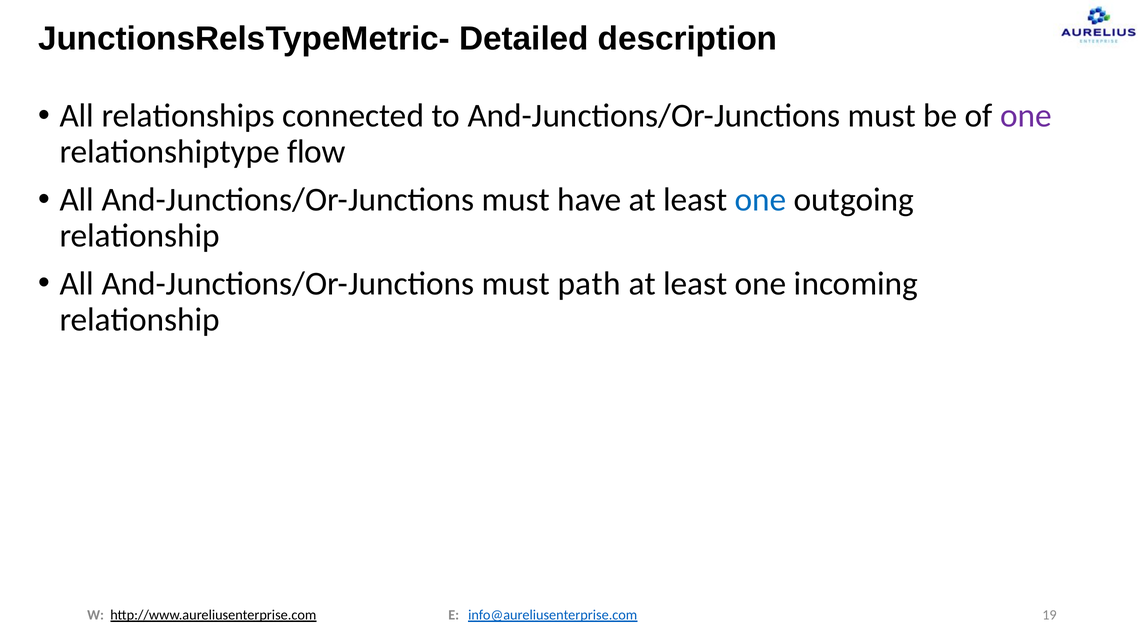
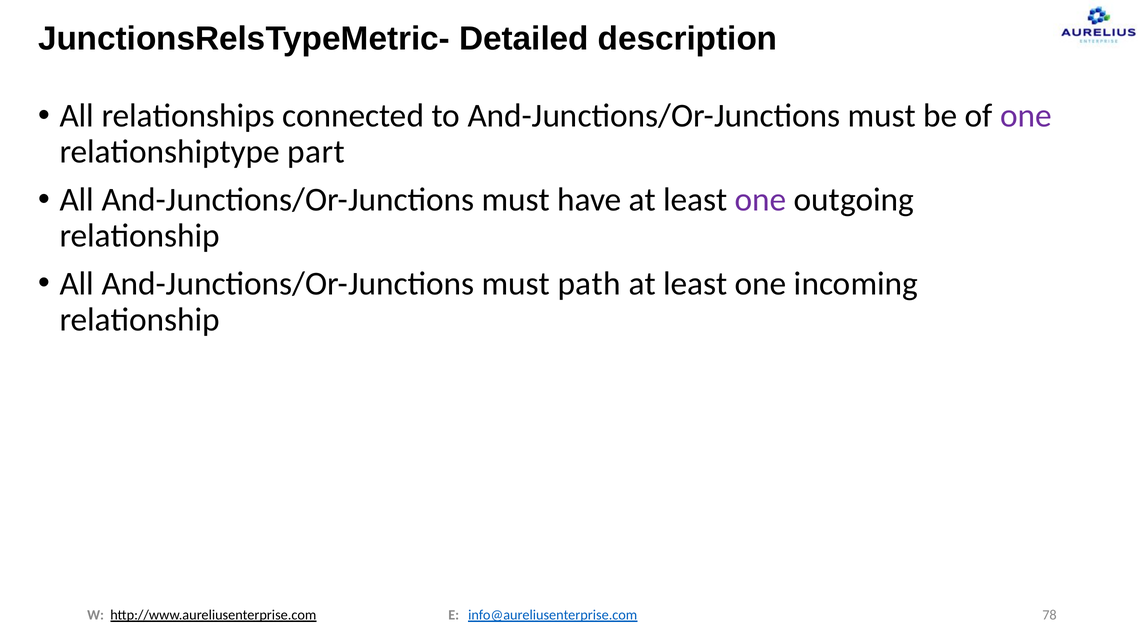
flow: flow -> part
one at (761, 200) colour: blue -> purple
19: 19 -> 78
